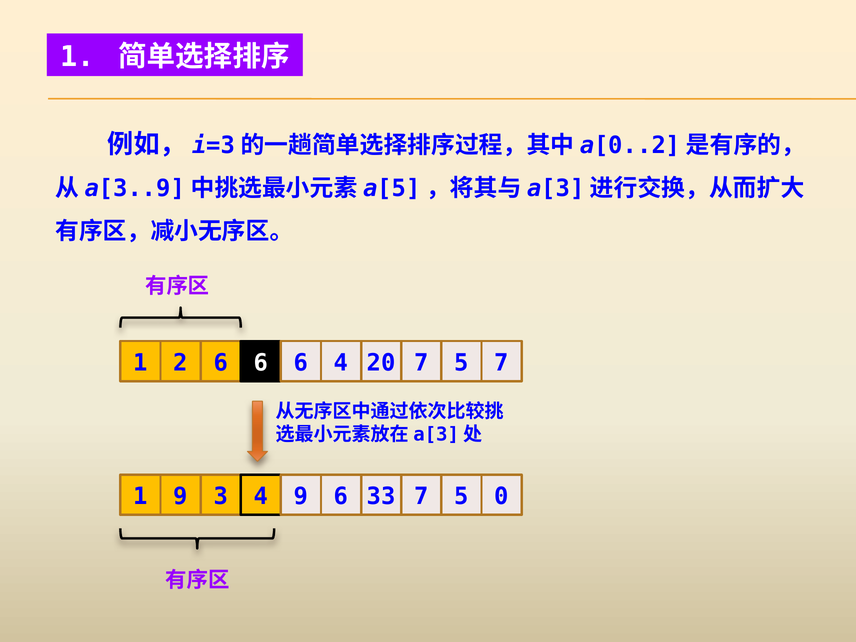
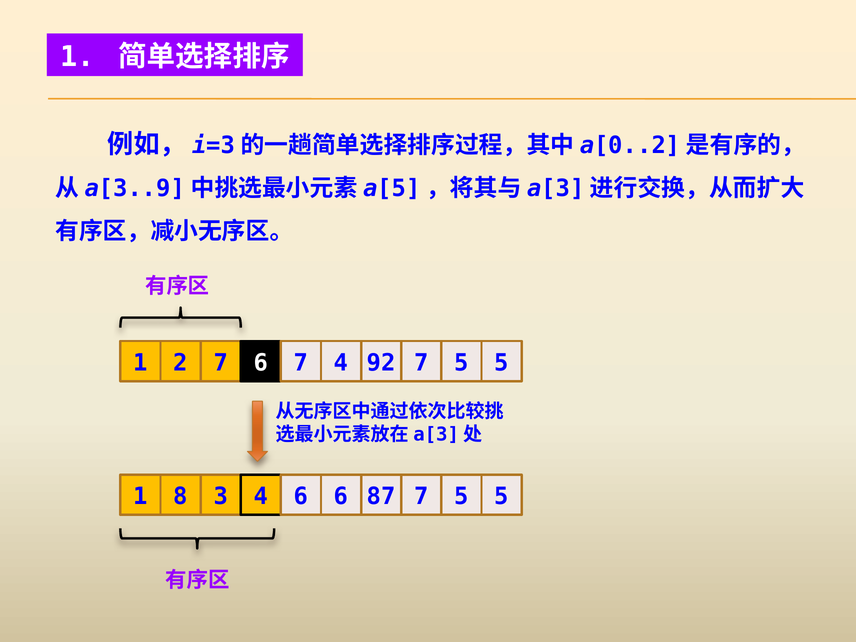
2 6: 6 -> 7
6 at (301, 363): 6 -> 7
20: 20 -> 92
7 at (502, 363): 7 -> 5
1 9: 9 -> 8
4 9: 9 -> 6
33: 33 -> 87
0 at (502, 497): 0 -> 5
